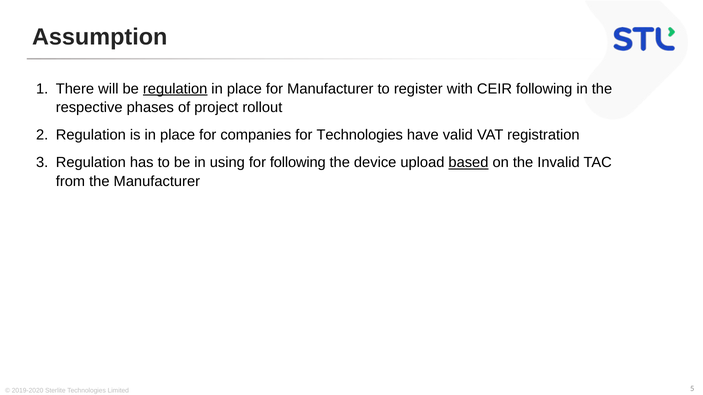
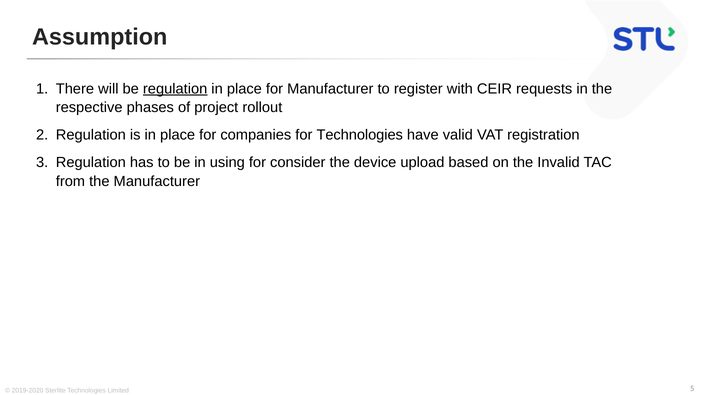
CEIR following: following -> requests
for following: following -> consider
based underline: present -> none
